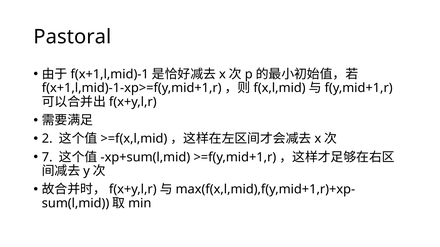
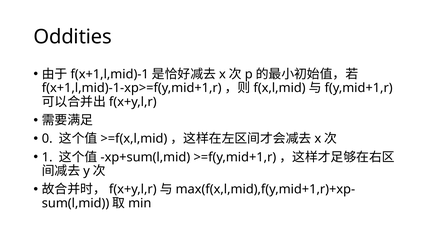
Pastoral: Pastoral -> Oddities
2: 2 -> 0
7: 7 -> 1
